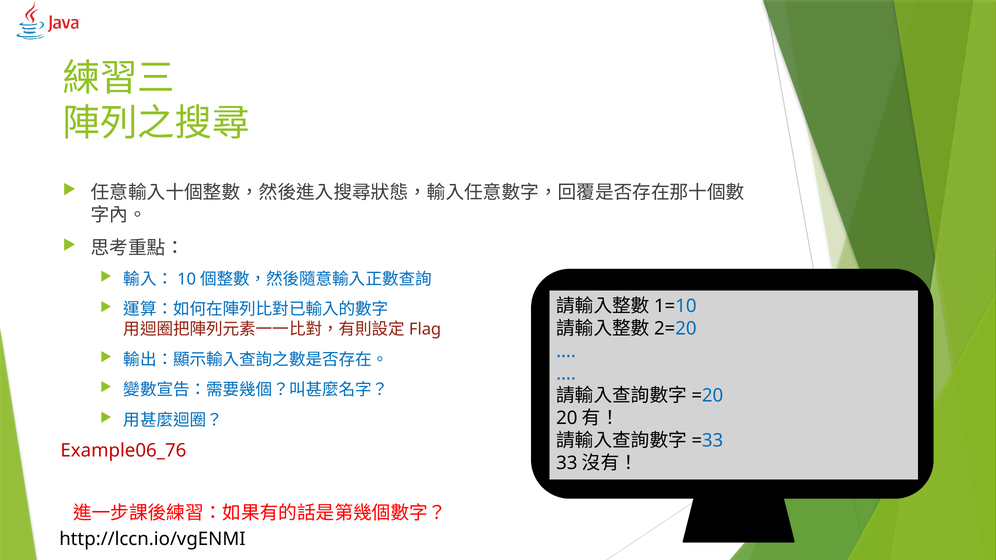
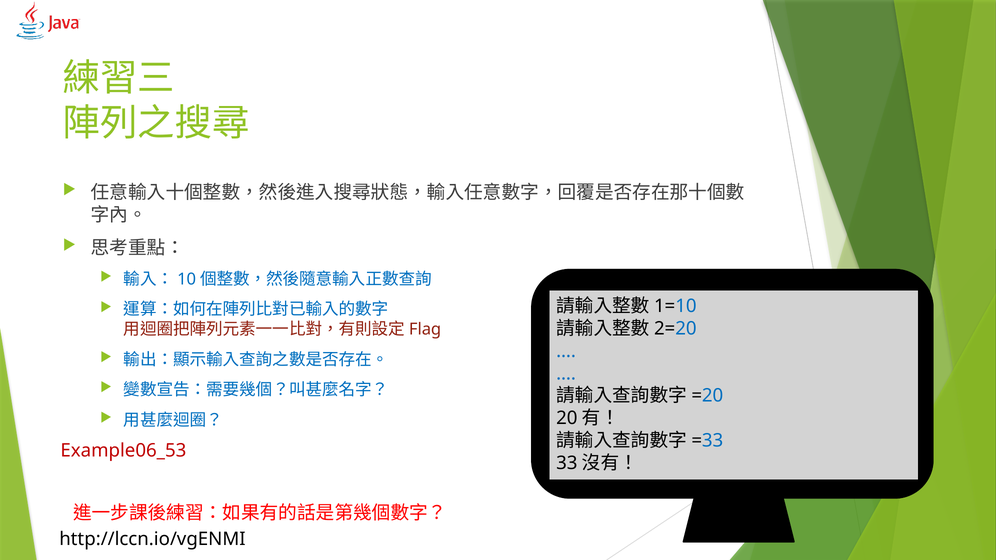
Example06_76: Example06_76 -> Example06_53
